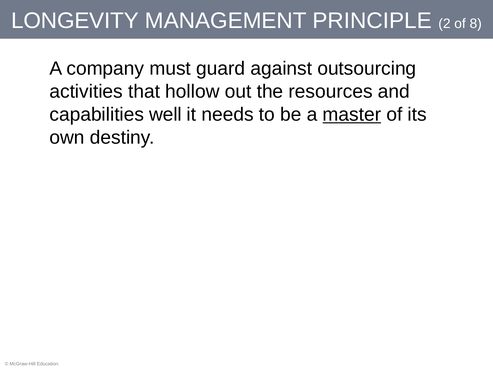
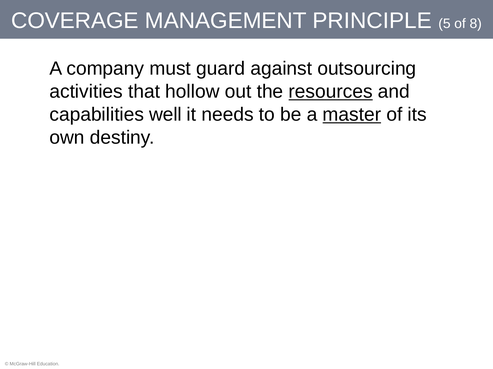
LONGEVITY: LONGEVITY -> COVERAGE
2: 2 -> 5
resources underline: none -> present
